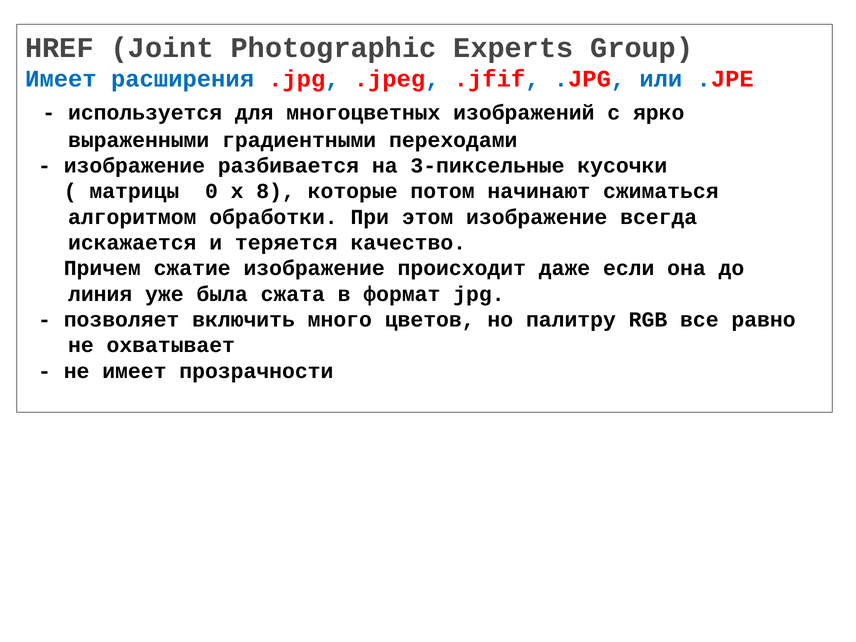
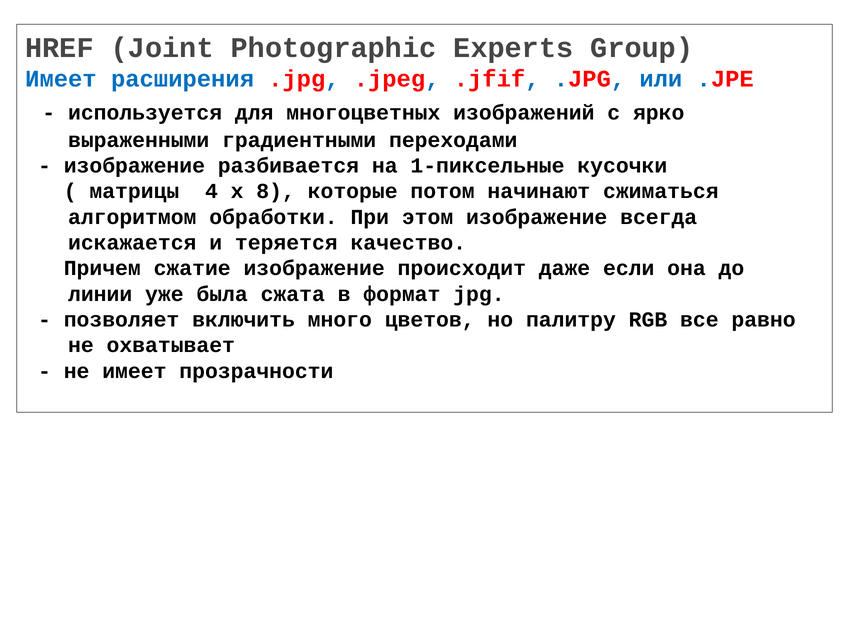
3-пиксельные: 3-пиксельные -> 1-пиксельные
0: 0 -> 4
линия: линия -> линии
